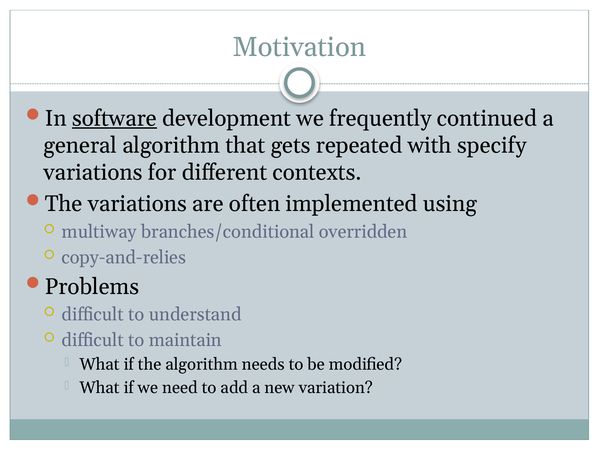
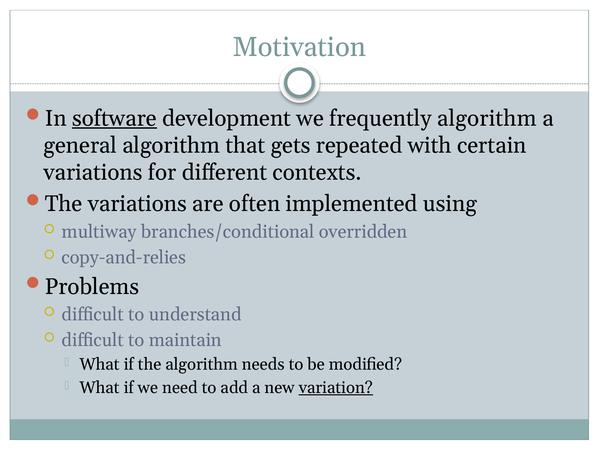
frequently continued: continued -> algorithm
specify: specify -> certain
variation underline: none -> present
